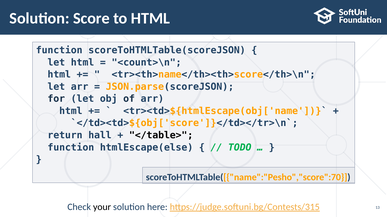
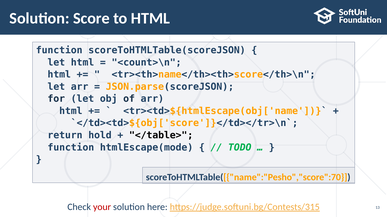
hall: hall -> hold
htmlEscape(else: htmlEscape(else -> htmlEscape(mode
your colour: black -> red
